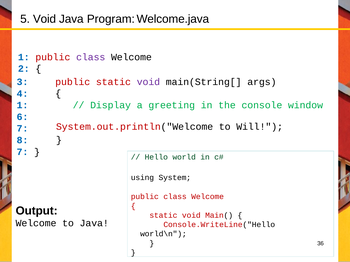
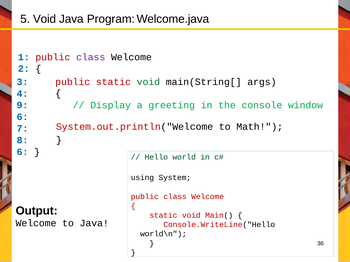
void at (148, 82) colour: purple -> green
1 at (22, 105): 1 -> 9
Will: Will -> Math
7 at (22, 152): 7 -> 6
